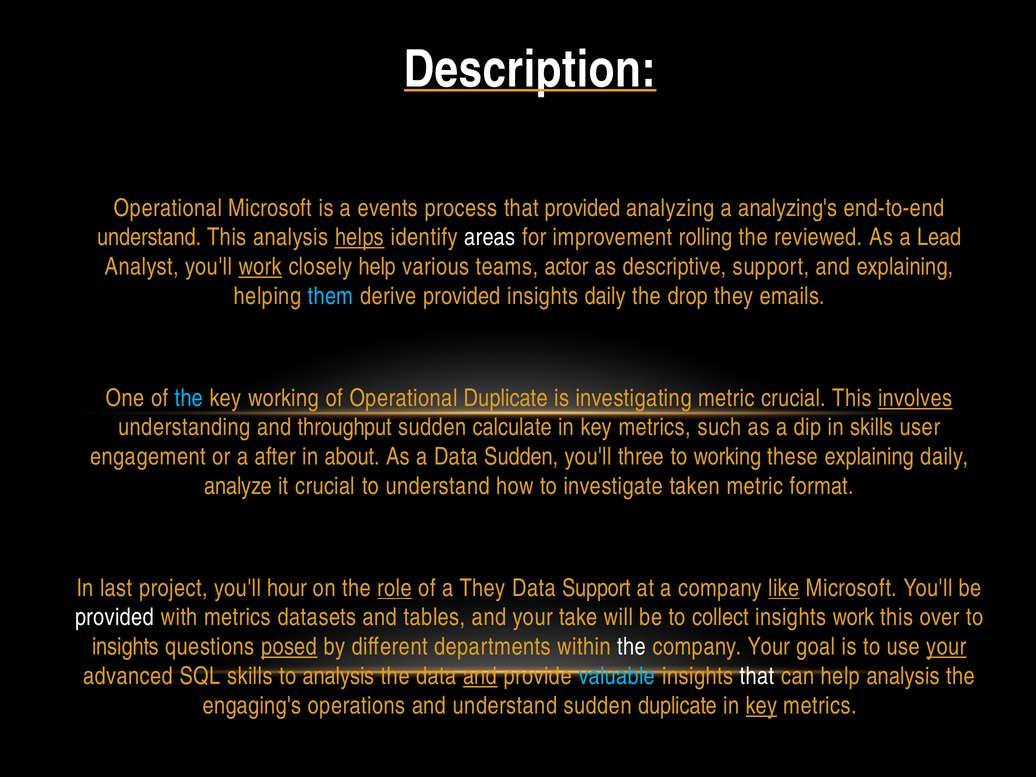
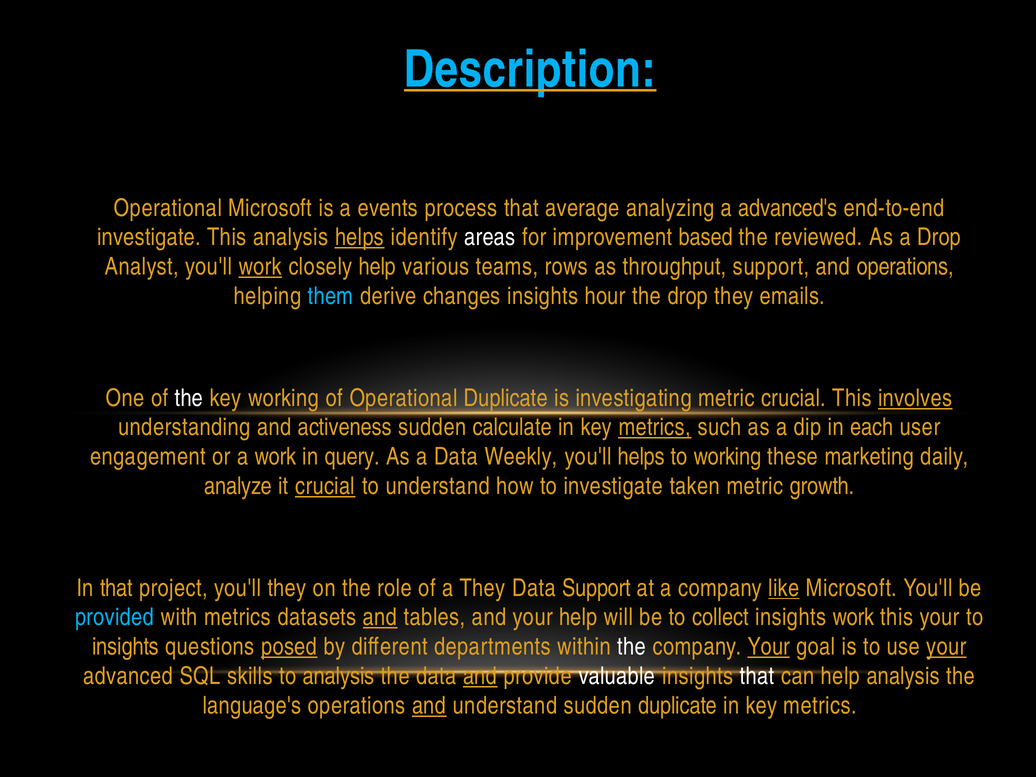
Description colour: white -> light blue
that provided: provided -> average
analyzing's: analyzing's -> advanced's
understand at (149, 237): understand -> investigate
rolling: rolling -> based
a Lead: Lead -> Drop
actor: actor -> rows
descriptive: descriptive -> throughput
and explaining: explaining -> operations
derive provided: provided -> changes
insights daily: daily -> hour
the at (189, 398) colour: light blue -> white
throughput: throughput -> activeness
metrics at (655, 427) underline: none -> present
in skills: skills -> each
a after: after -> work
about: about -> query
Data Sudden: Sudden -> Weekly
you'll three: three -> helps
these explaining: explaining -> marketing
crucial at (325, 486) underline: none -> present
format: format -> growth
In last: last -> that
you'll hour: hour -> they
role underline: present -> none
provided at (114, 617) colour: white -> light blue
and at (380, 617) underline: none -> present
your take: take -> help
this over: over -> your
Your at (769, 647) underline: none -> present
valuable colour: light blue -> white
engaging's: engaging's -> language's
and at (429, 706) underline: none -> present
key at (761, 706) underline: present -> none
